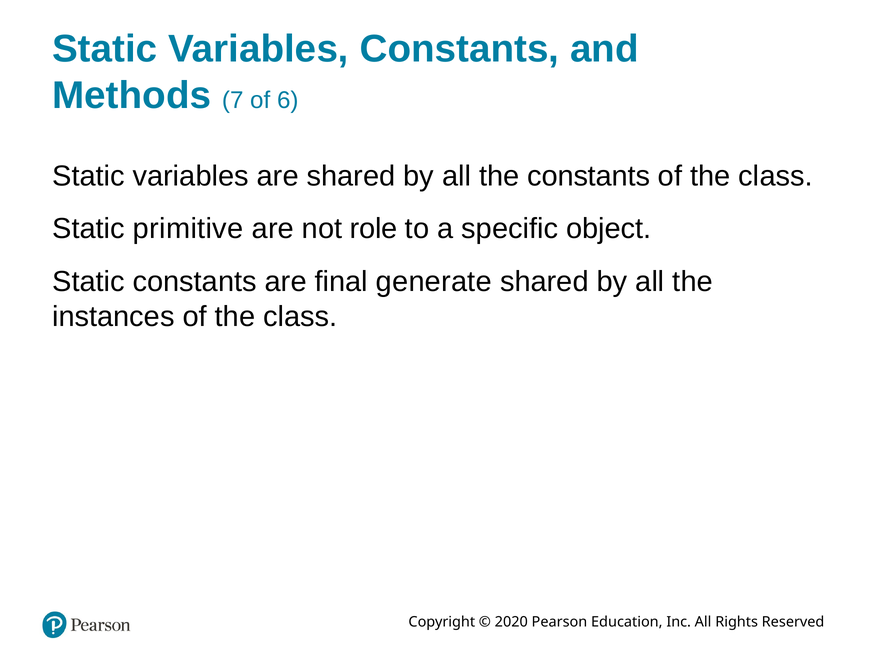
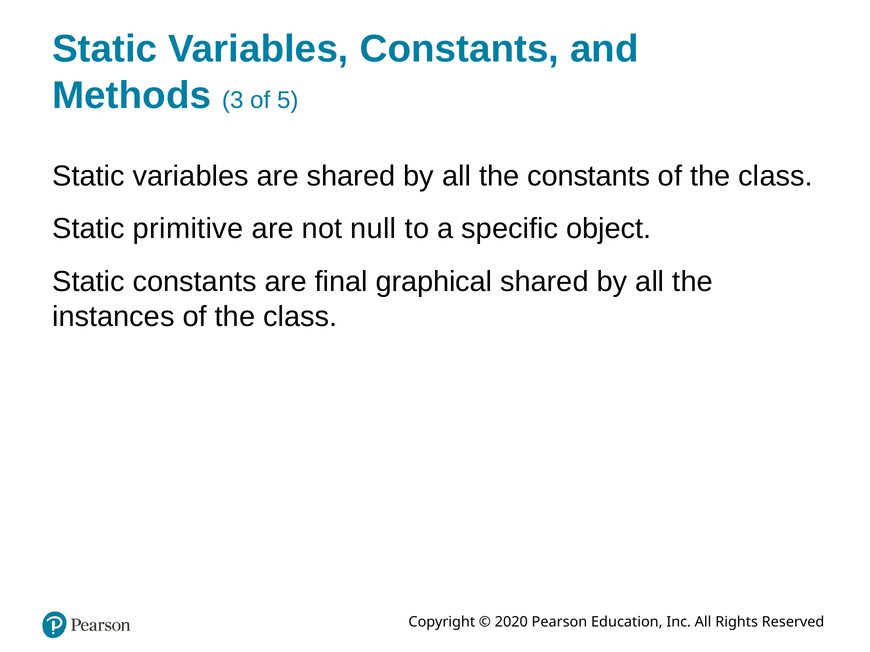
7: 7 -> 3
6: 6 -> 5
role: role -> null
generate: generate -> graphical
